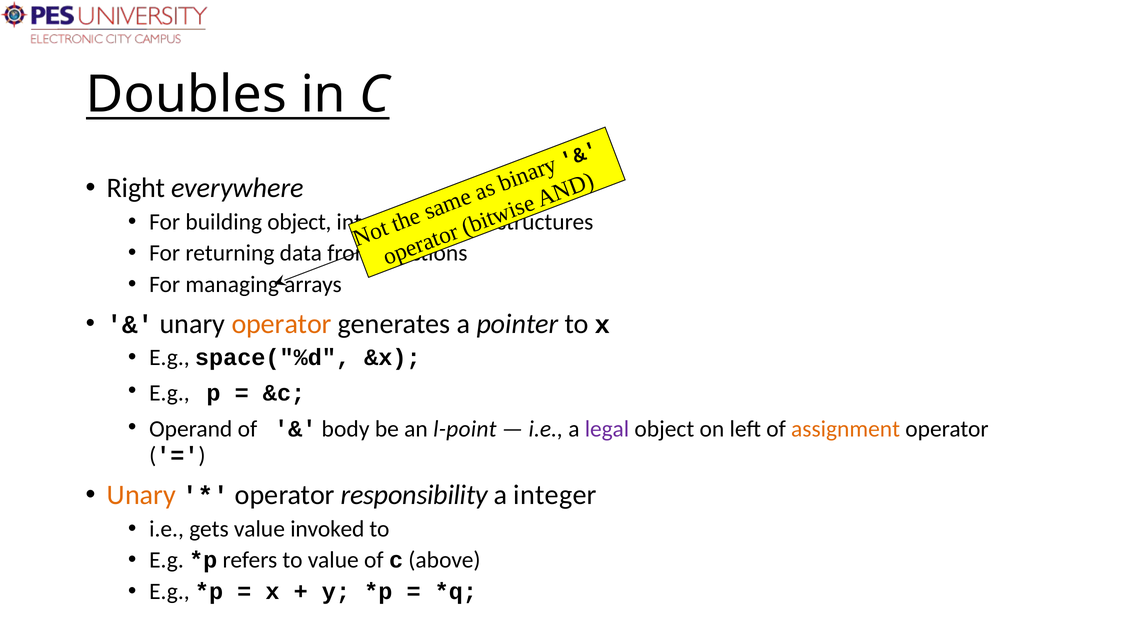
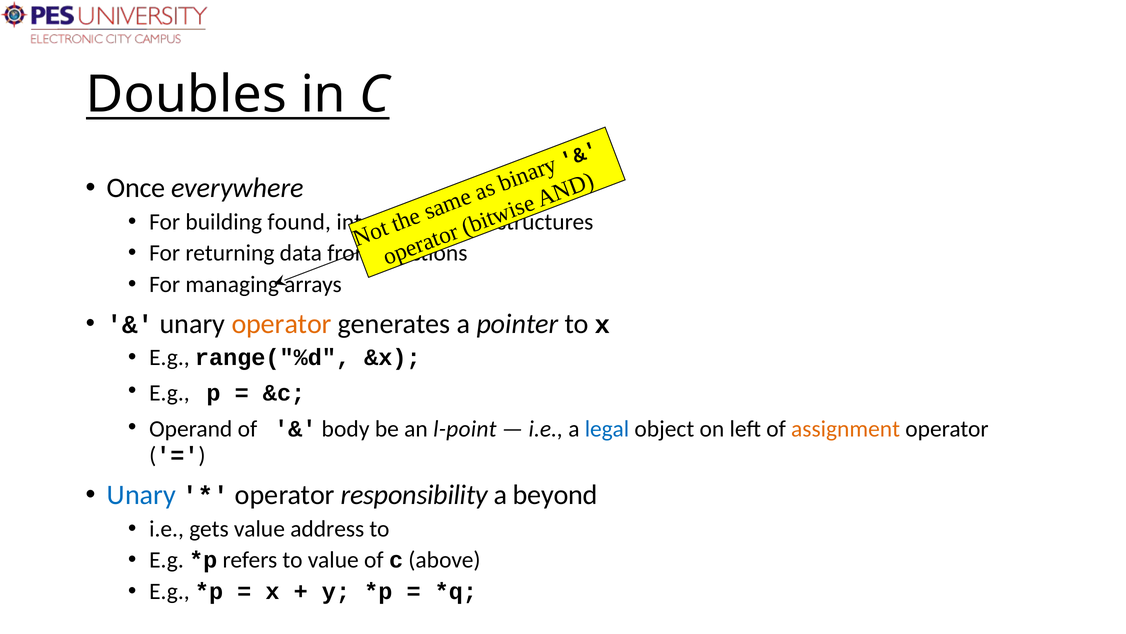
Right: Right -> Once
building object: object -> found
space("%d: space("%d -> range("%d
legal colour: purple -> blue
Unary at (141, 495) colour: orange -> blue
integer: integer -> beyond
invoked: invoked -> address
